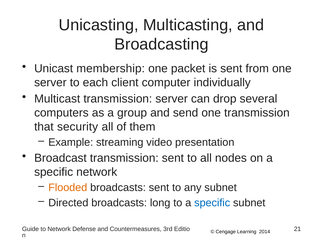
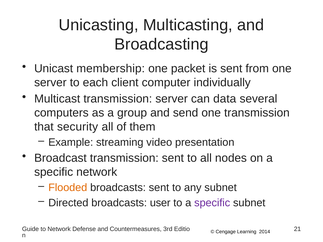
drop: drop -> data
long: long -> user
specific at (212, 203) colour: blue -> purple
